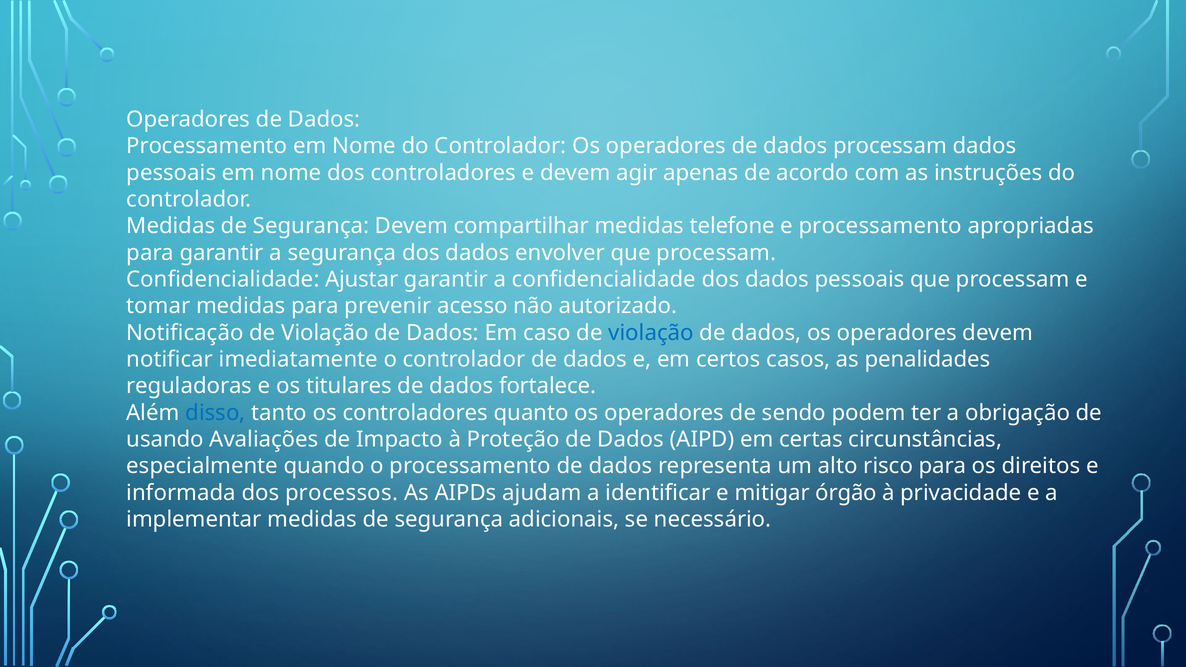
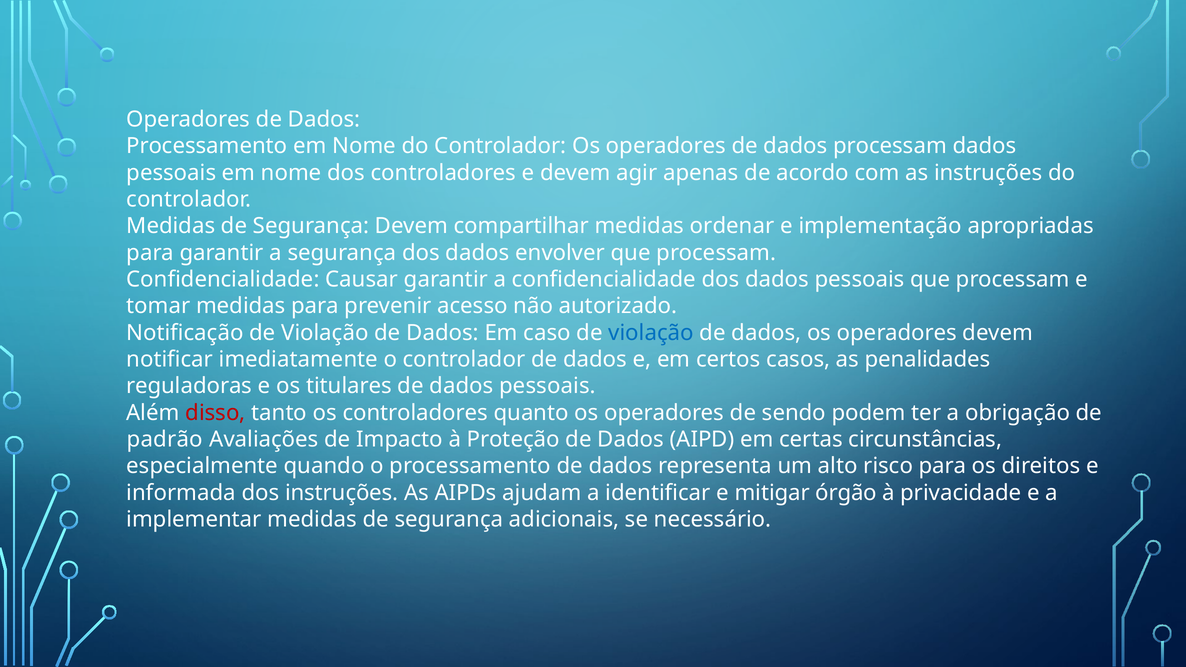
telefone: telefone -> ordenar
e processamento: processamento -> implementação
Ajustar: Ajustar -> Causar
de dados fortalece: fortalece -> pessoais
disso colour: blue -> red
usando: usando -> padrão
dos processos: processos -> instruções
